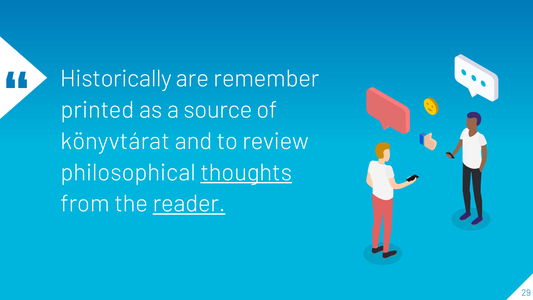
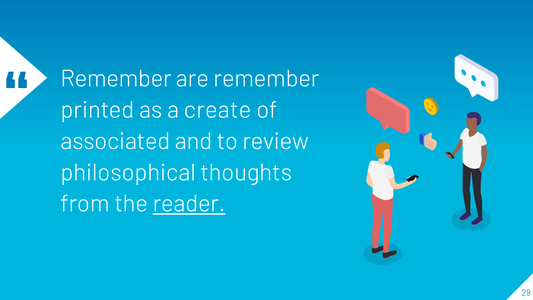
Historically at (116, 79): Historically -> Remember
source: source -> create
könyvtárat: könyvtárat -> associated
thoughts underline: present -> none
